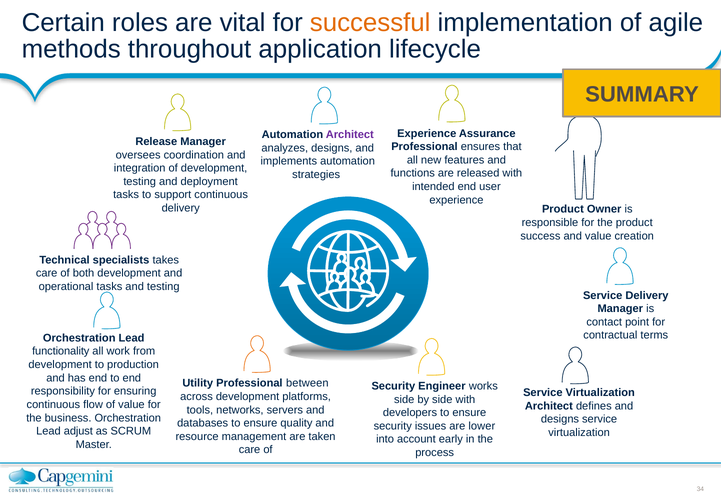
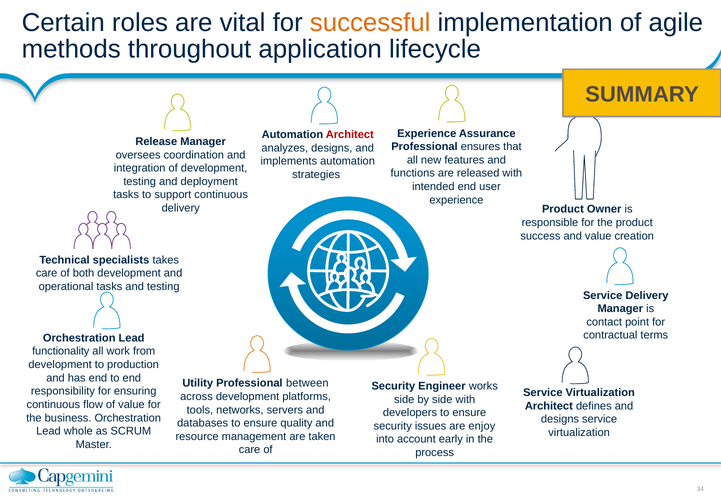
Architect at (350, 135) colour: purple -> red
lower: lower -> enjoy
adjust: adjust -> whole
